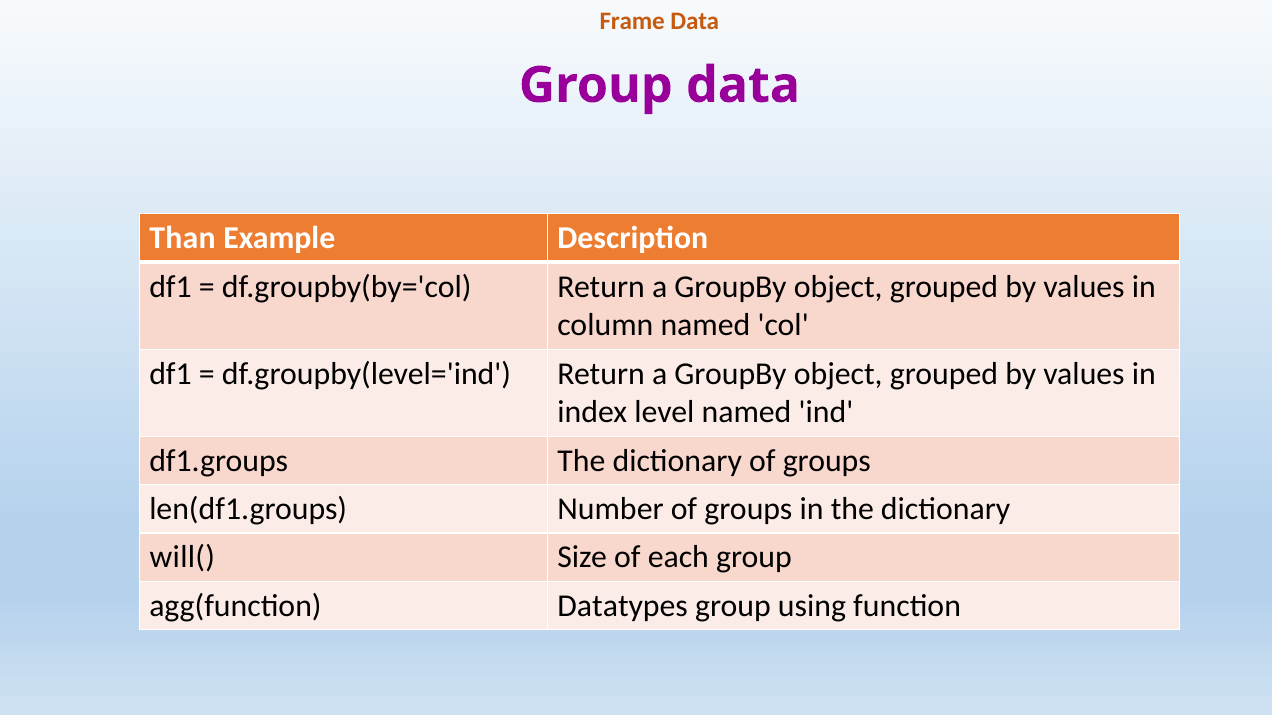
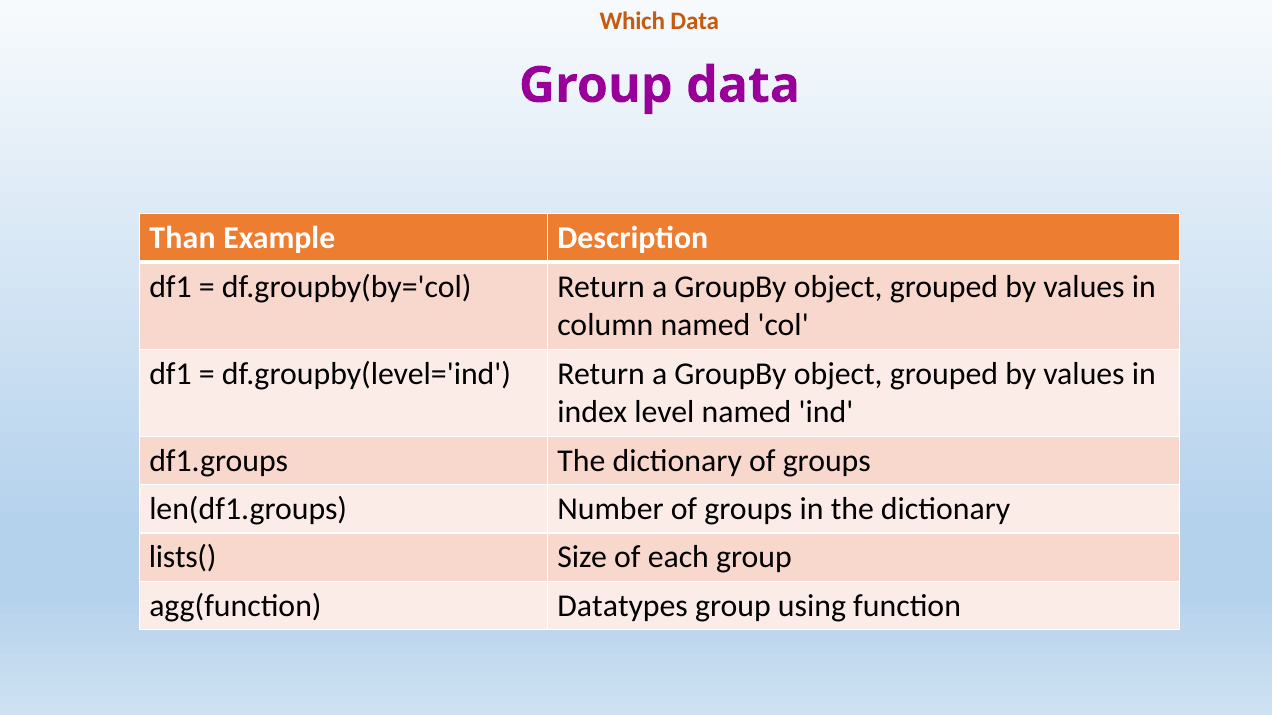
Frame: Frame -> Which
will(: will( -> lists(
